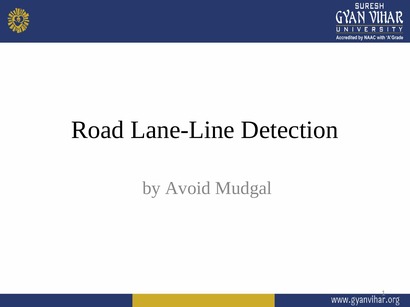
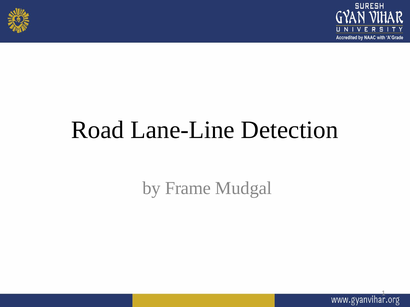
Avoid: Avoid -> Frame
